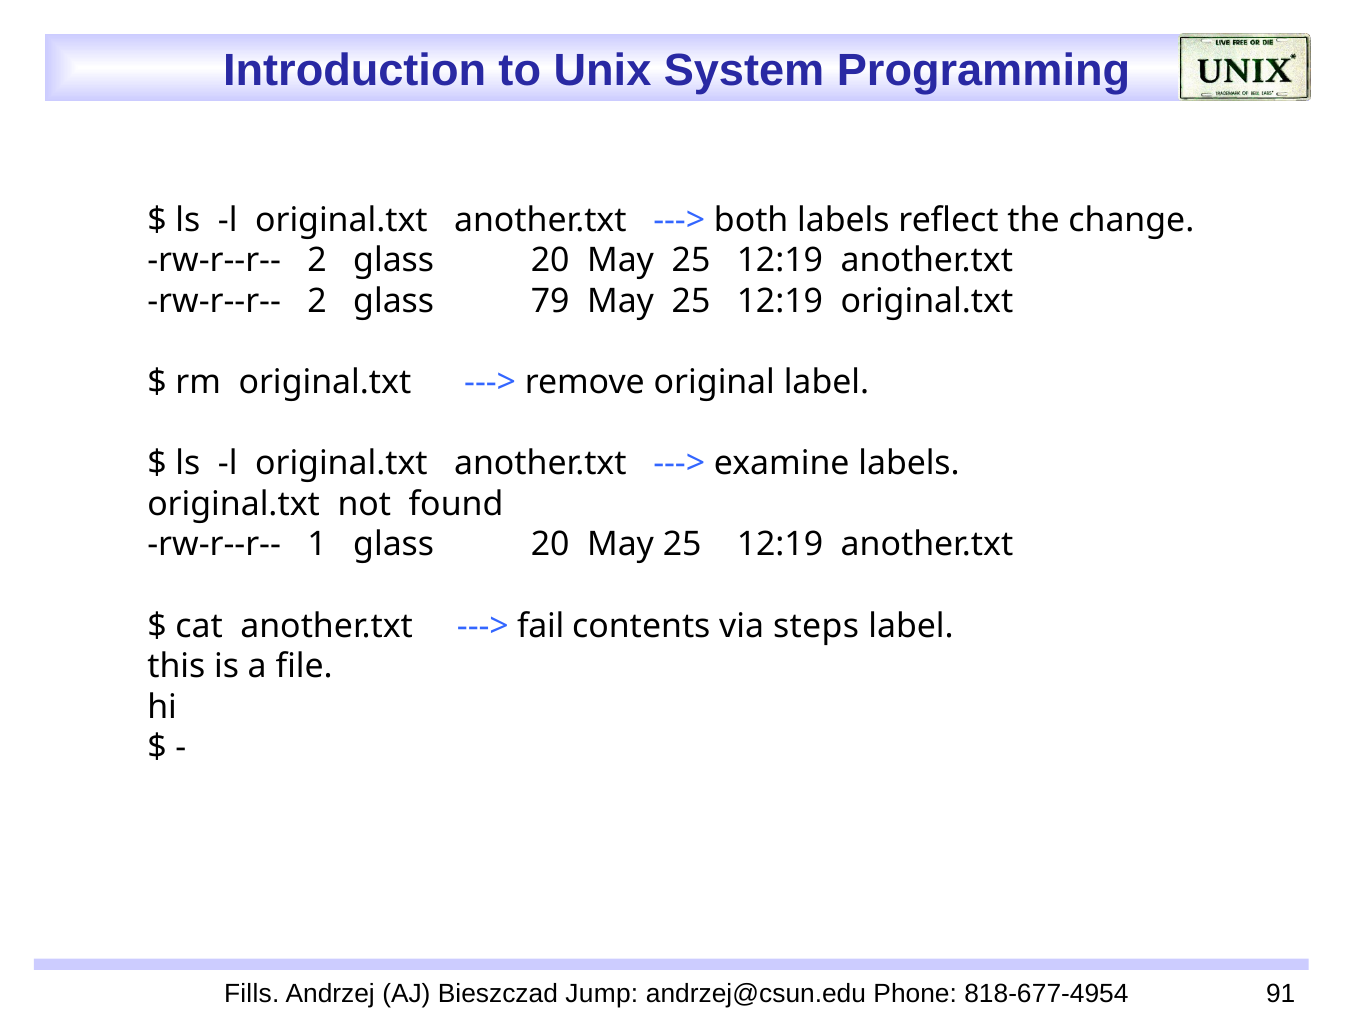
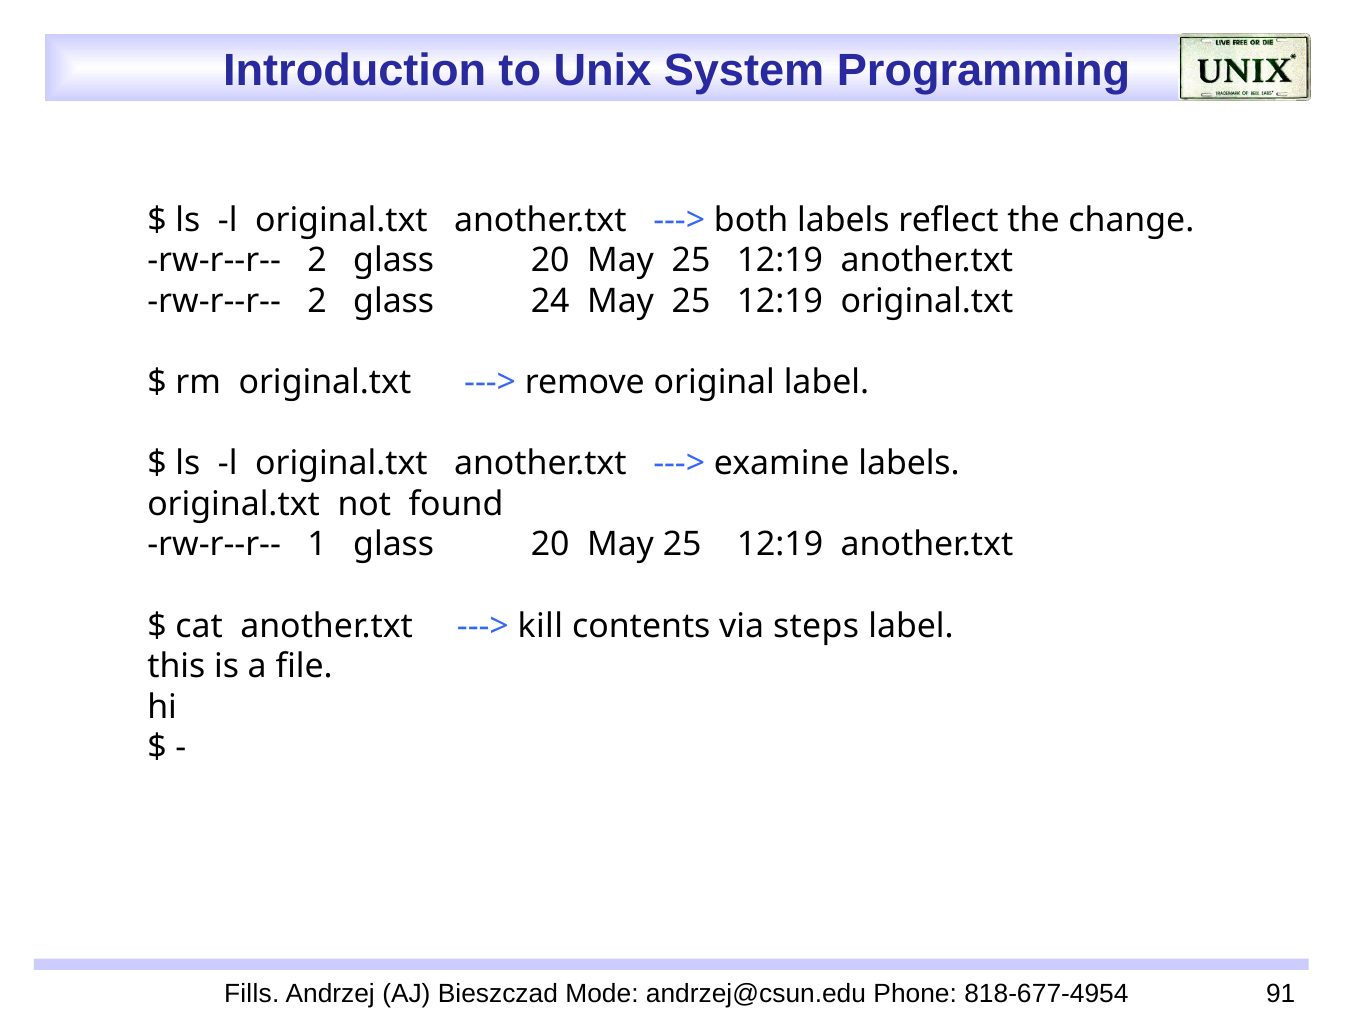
79: 79 -> 24
fail: fail -> kill
Jump: Jump -> Mode
